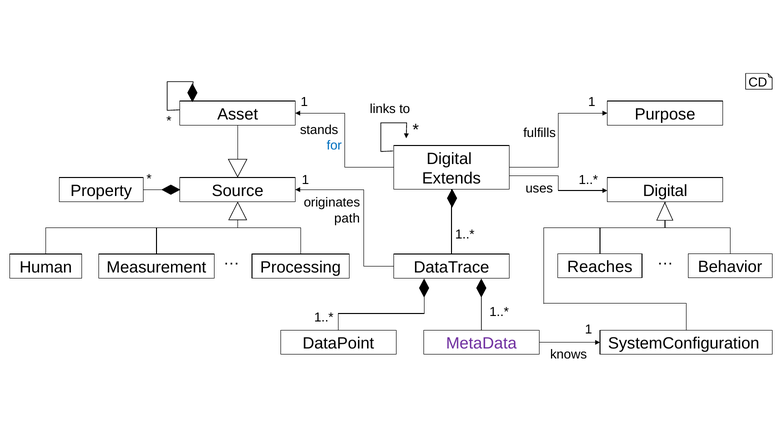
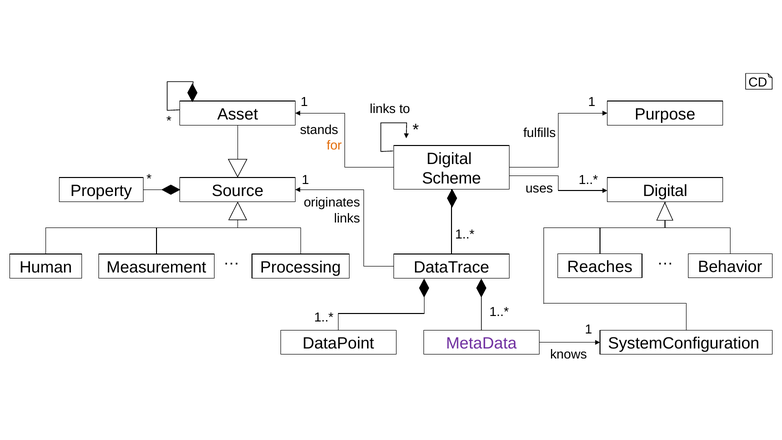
for colour: blue -> orange
Extends: Extends -> Scheme
path at (347, 218): path -> links
